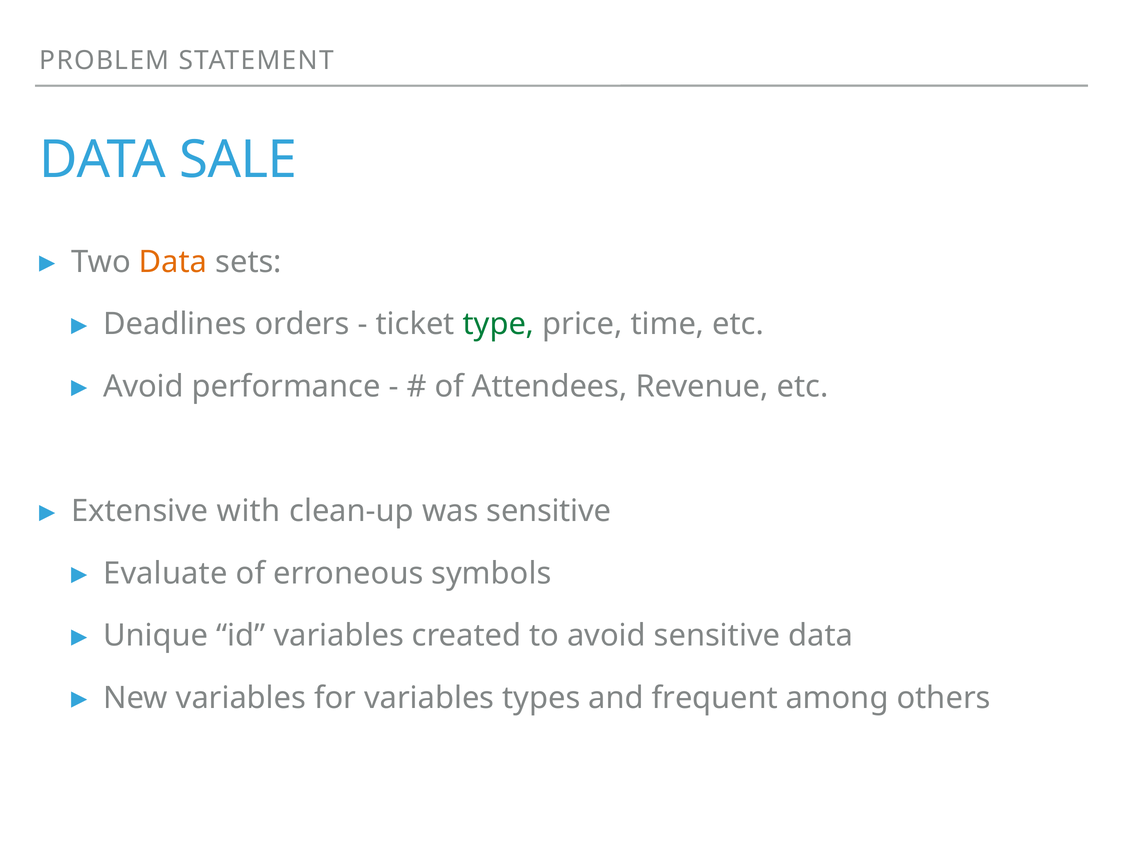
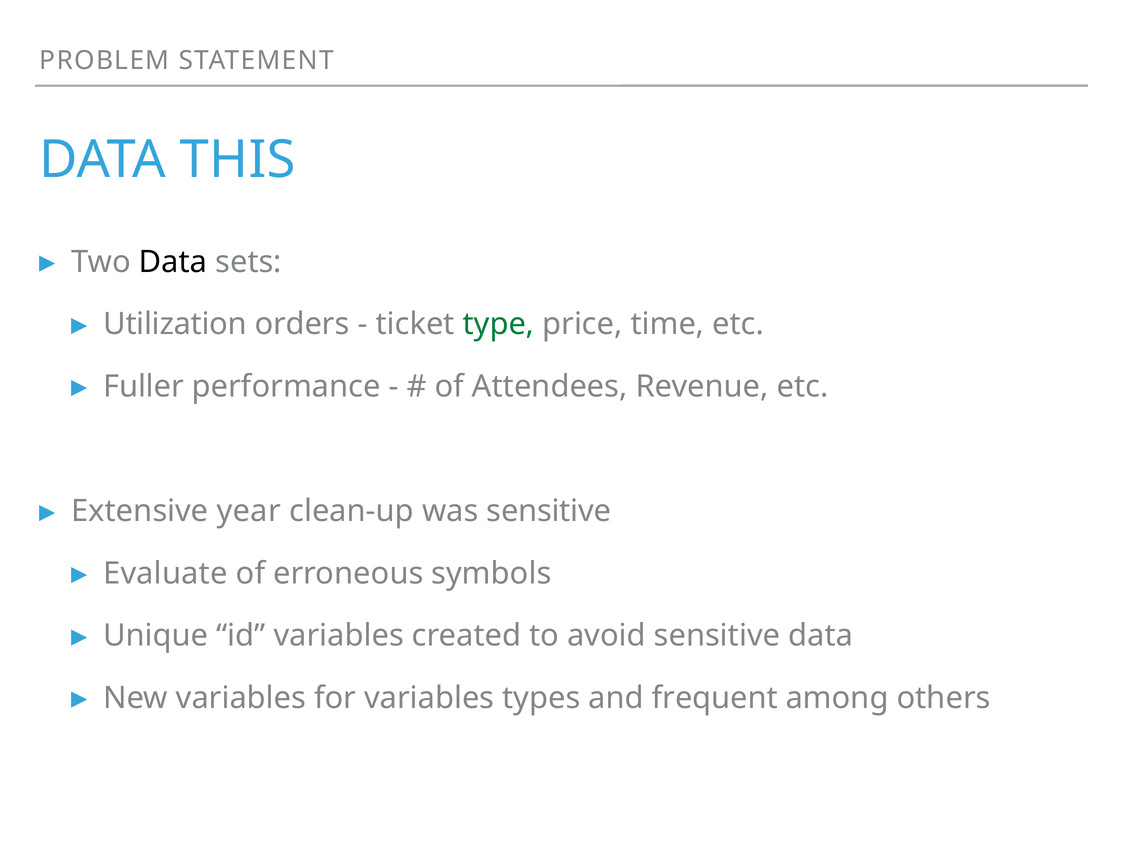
SALE: SALE -> THIS
Data at (173, 262) colour: orange -> black
Deadlines: Deadlines -> Utilization
Avoid at (144, 387): Avoid -> Fuller
with: with -> year
